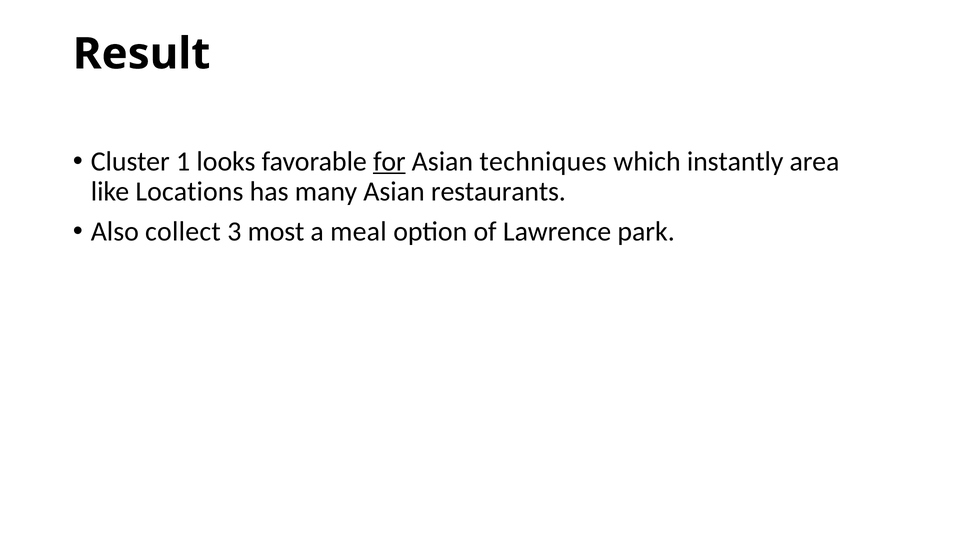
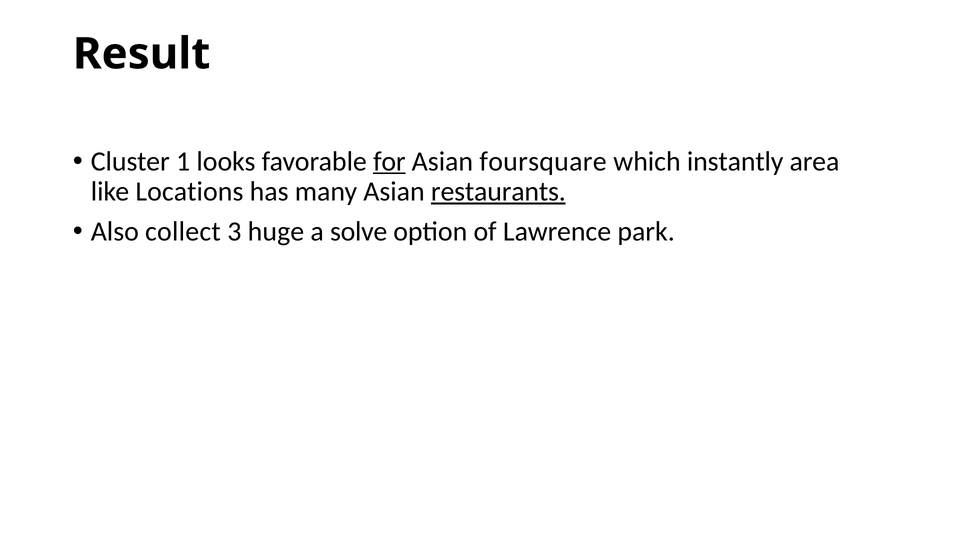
techniques: techniques -> foursquare
restaurants underline: none -> present
most: most -> huge
meal: meal -> solve
